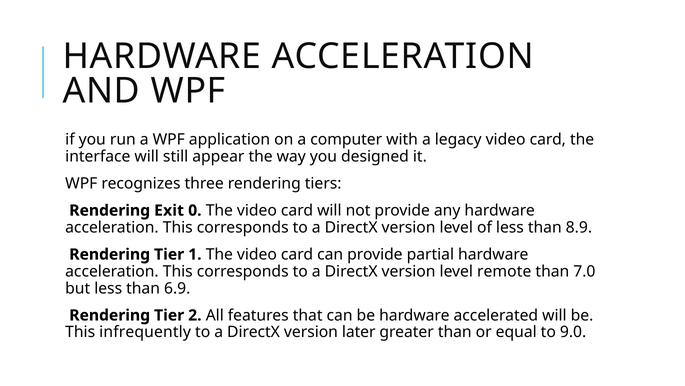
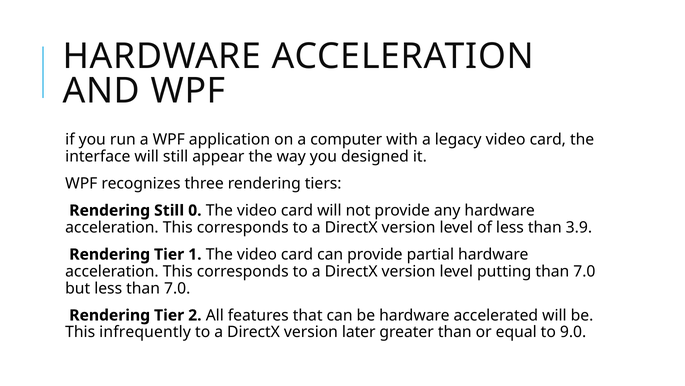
Rendering Exit: Exit -> Still
8.9: 8.9 -> 3.9
remote: remote -> putting
less than 6.9: 6.9 -> 7.0
